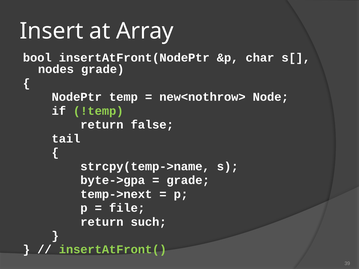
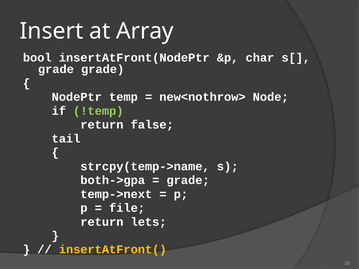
nodes at (56, 69): nodes -> grade
byte->gpa: byte->gpa -> both->gpa
such: such -> lets
insertAtFront( colour: light green -> yellow
